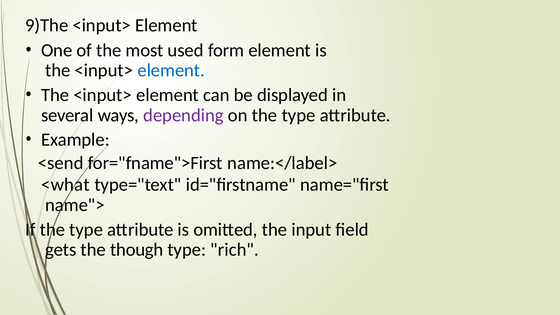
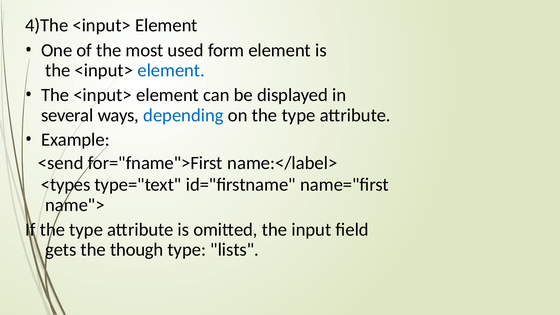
9)The: 9)The -> 4)The
depending colour: purple -> blue
<what: <what -> <types
rich: rich -> lists
